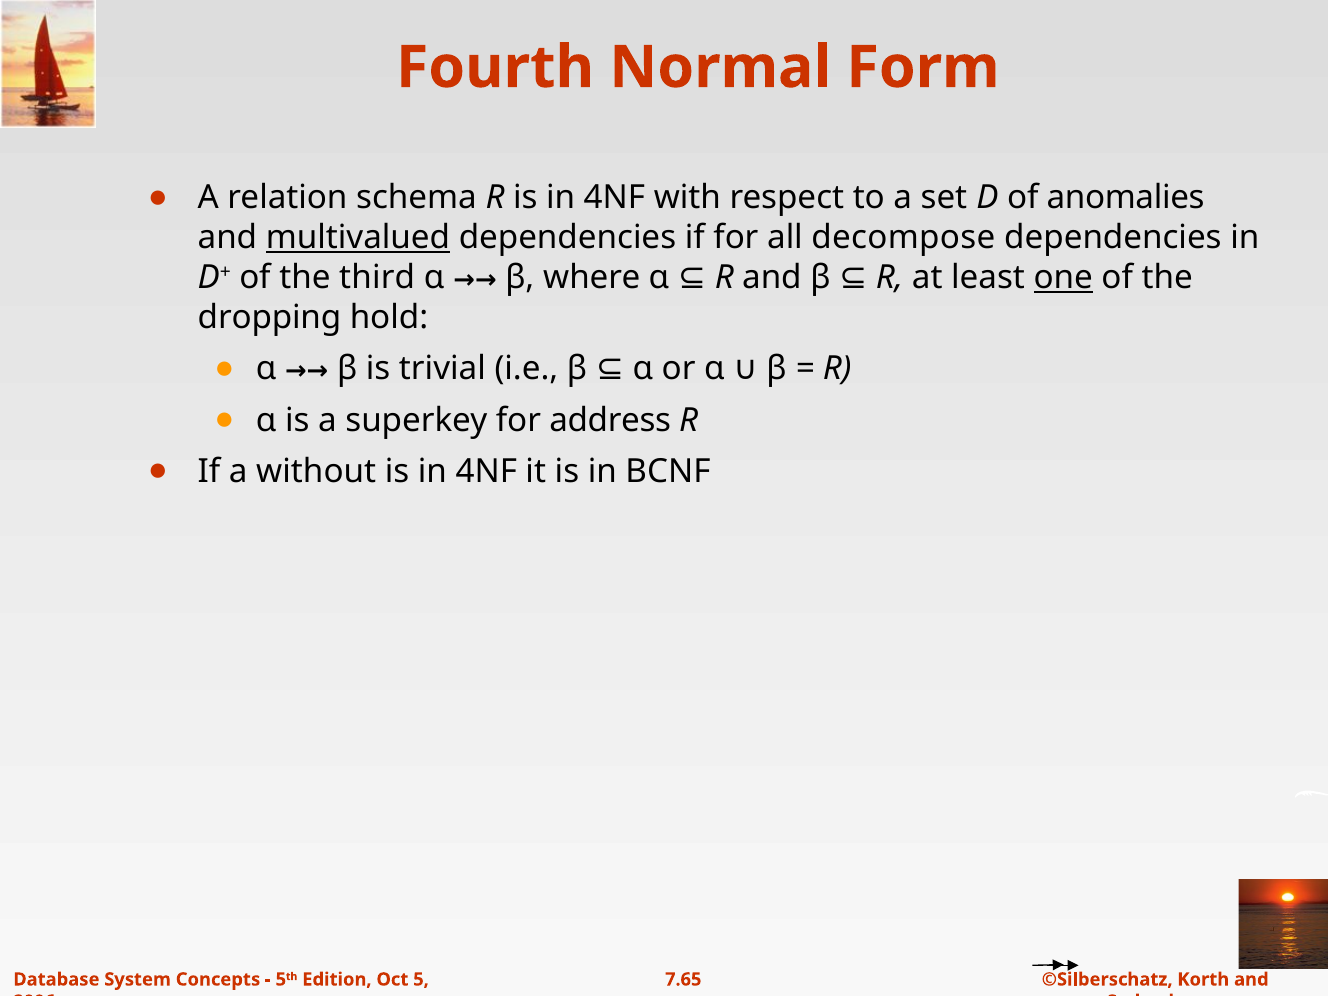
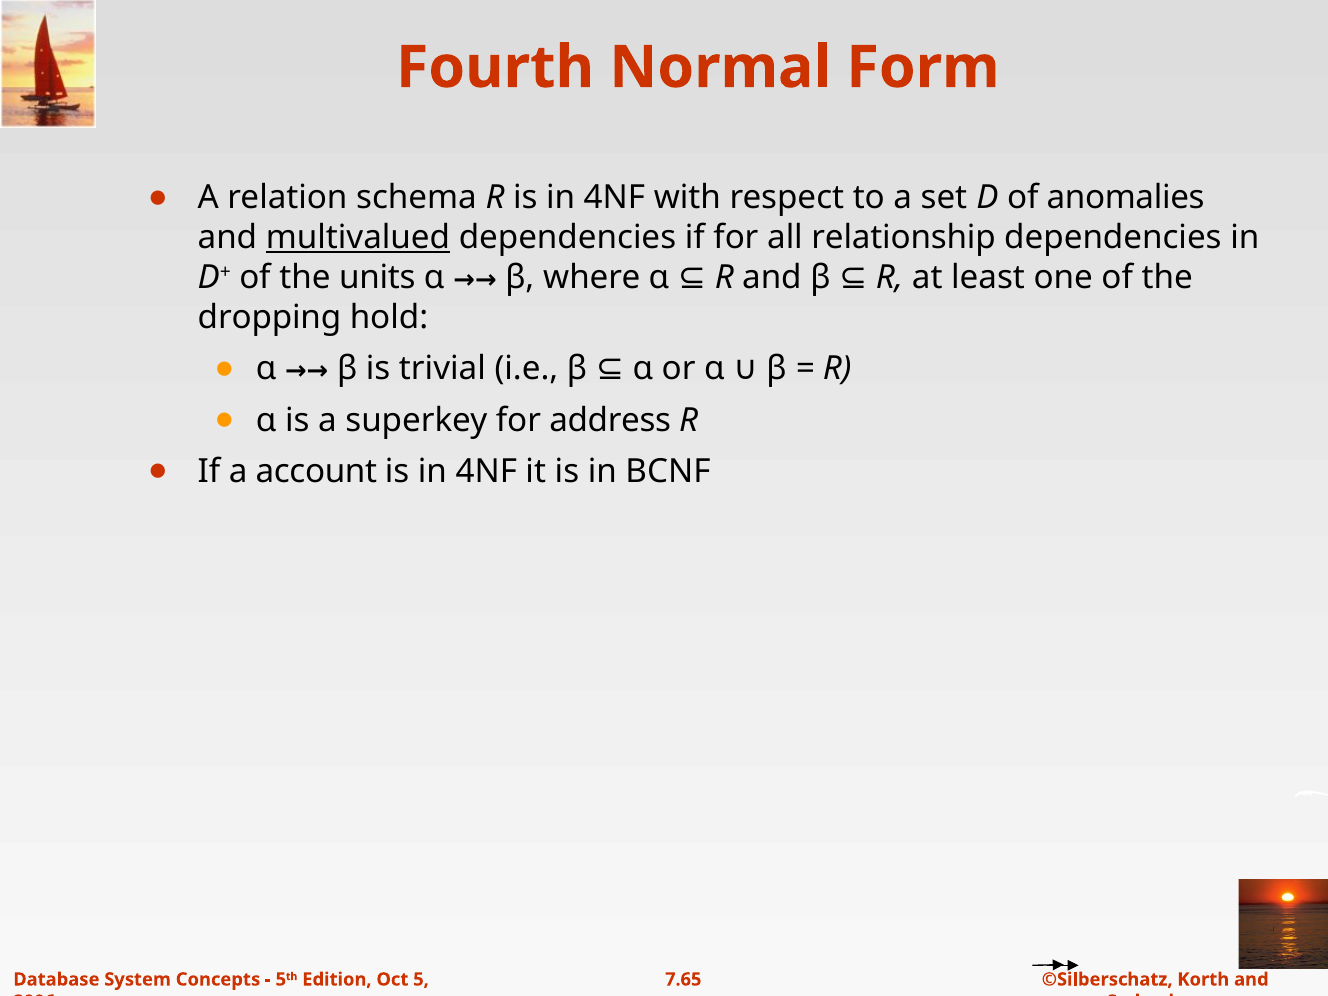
decompose: decompose -> relationship
third: third -> units
one underline: present -> none
without: without -> account
